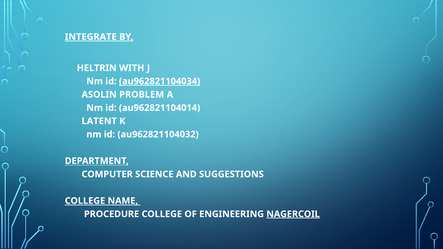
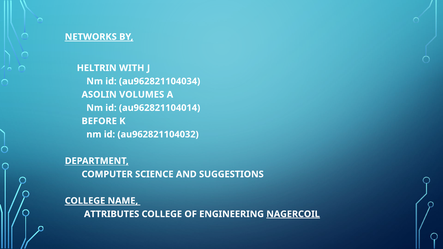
INTEGRATE: INTEGRATE -> NETWORKS
au962821104034 underline: present -> none
PROBLEM: PROBLEM -> VOLUMES
LATENT: LATENT -> BEFORE
PROCEDURE: PROCEDURE -> ATTRIBUTES
